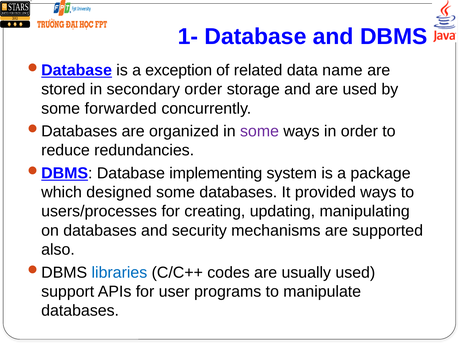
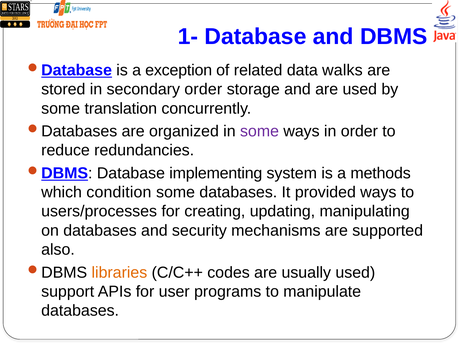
name: name -> walks
forwarded: forwarded -> translation
package: package -> methods
designed: designed -> condition
libraries colour: blue -> orange
